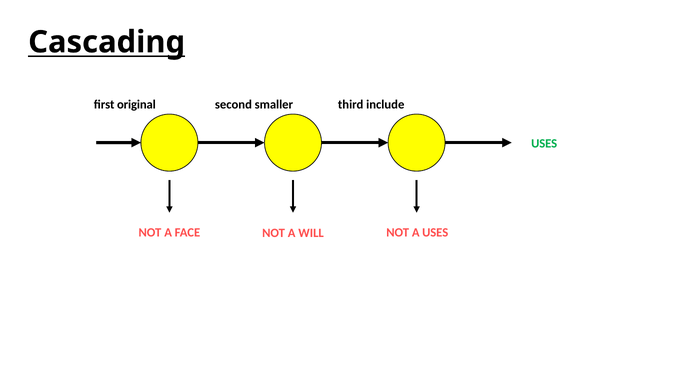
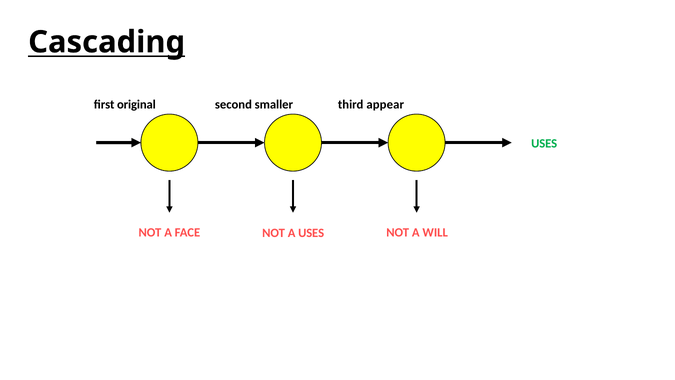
include: include -> appear
A USES: USES -> WILL
A WILL: WILL -> USES
